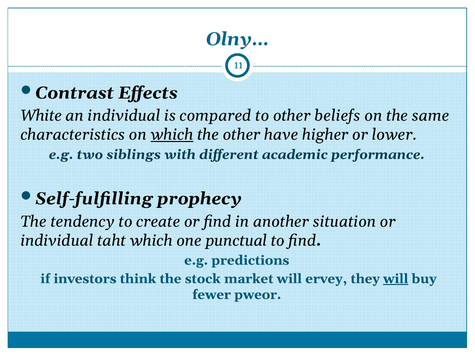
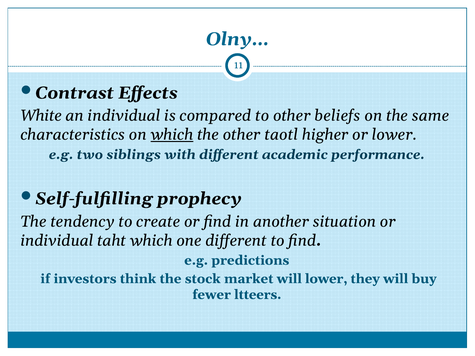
have: have -> taotl
one punctual: punctual -> different
will ervey: ervey -> lower
will at (396, 279) underline: present -> none
pweor: pweor -> ltteers
